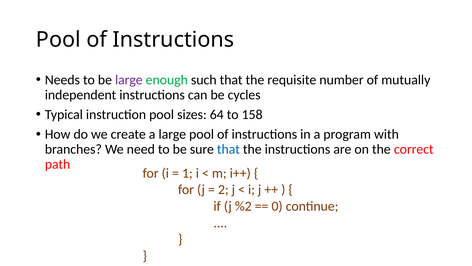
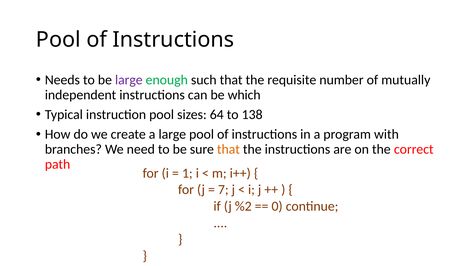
cycles: cycles -> which
158: 158 -> 138
that at (228, 149) colour: blue -> orange
2: 2 -> 7
